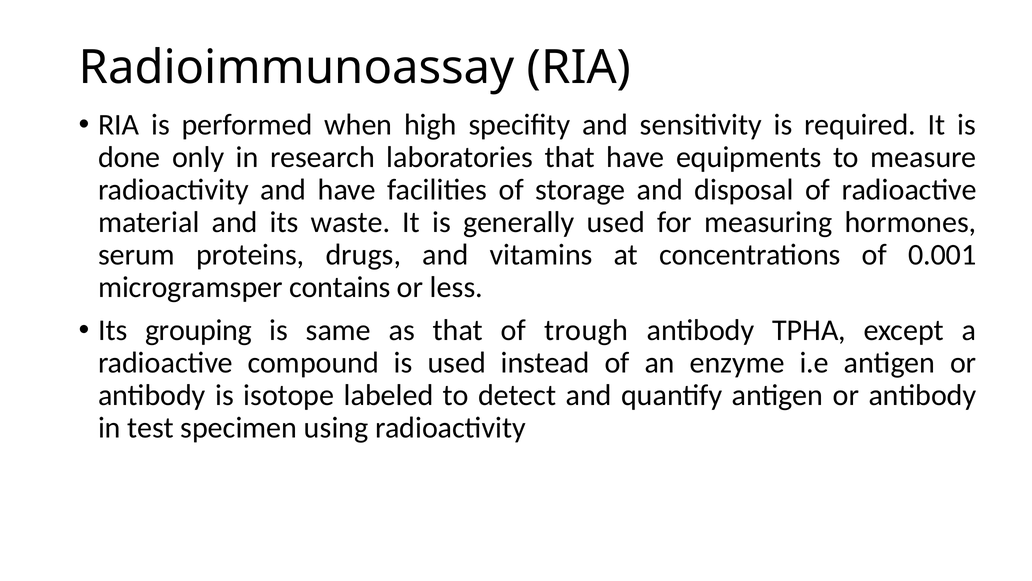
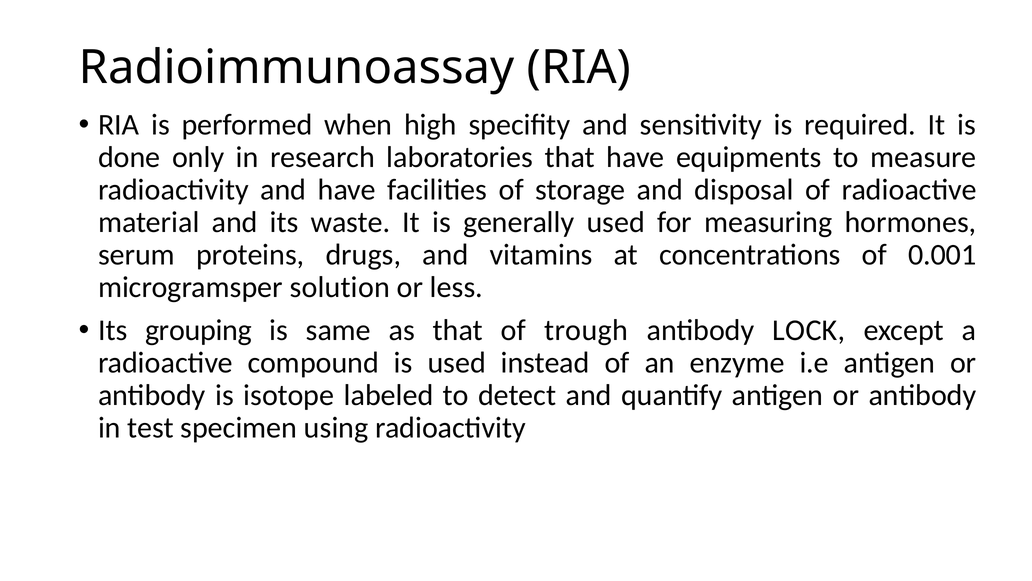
contains: contains -> solution
TPHA: TPHA -> LOCK
